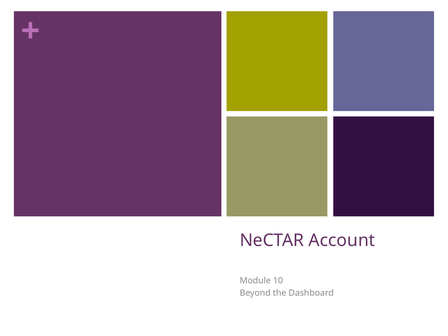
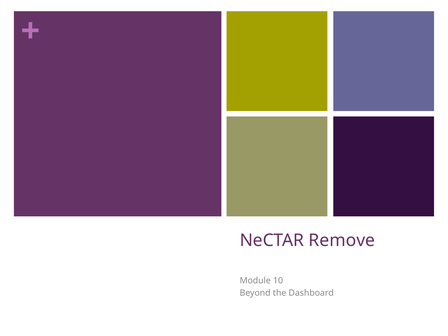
Account: Account -> Remove
